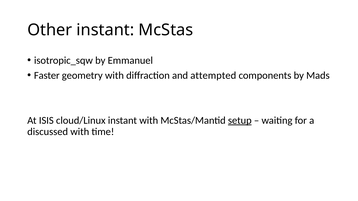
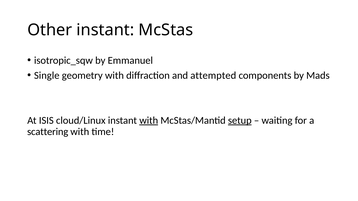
Faster: Faster -> Single
with at (149, 121) underline: none -> present
discussed: discussed -> scattering
